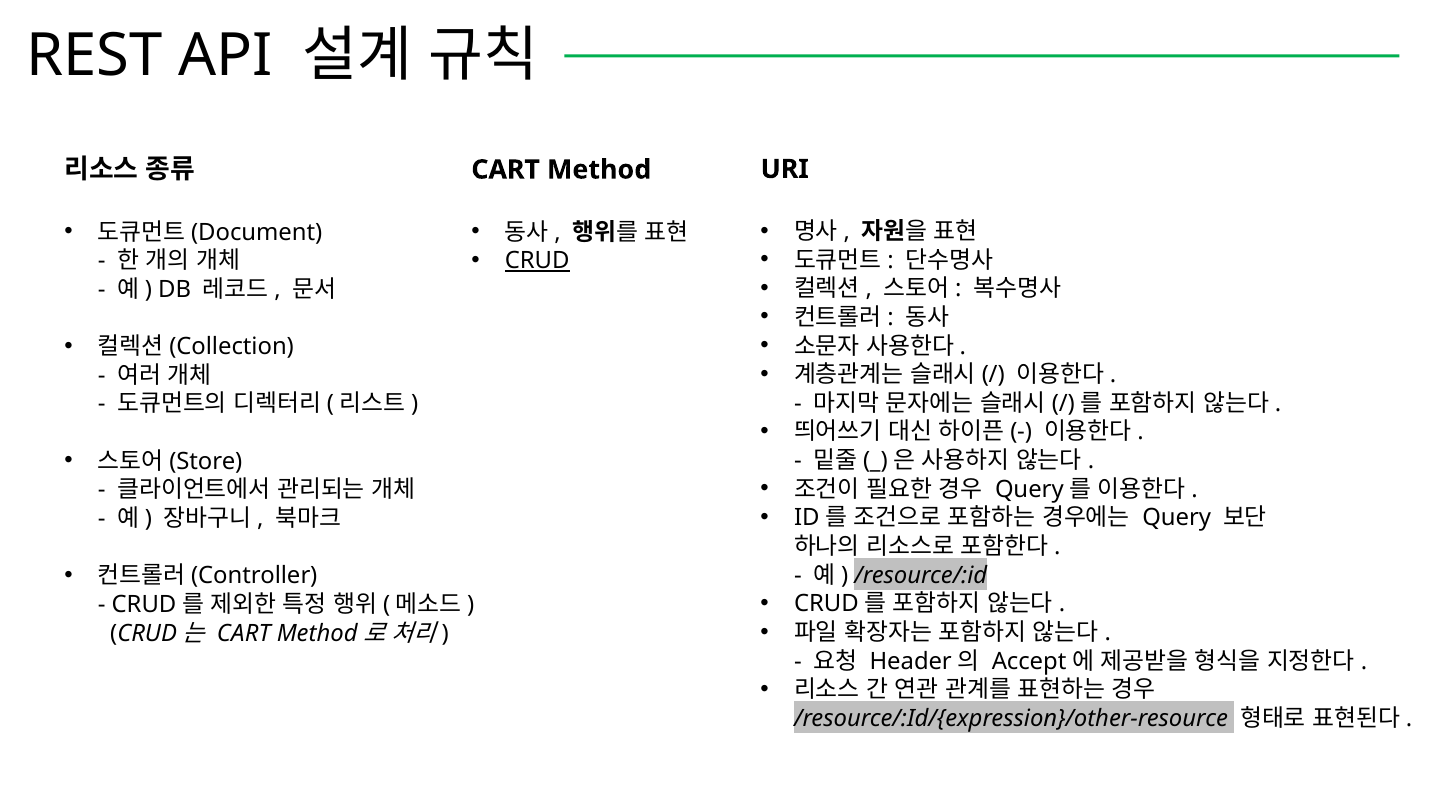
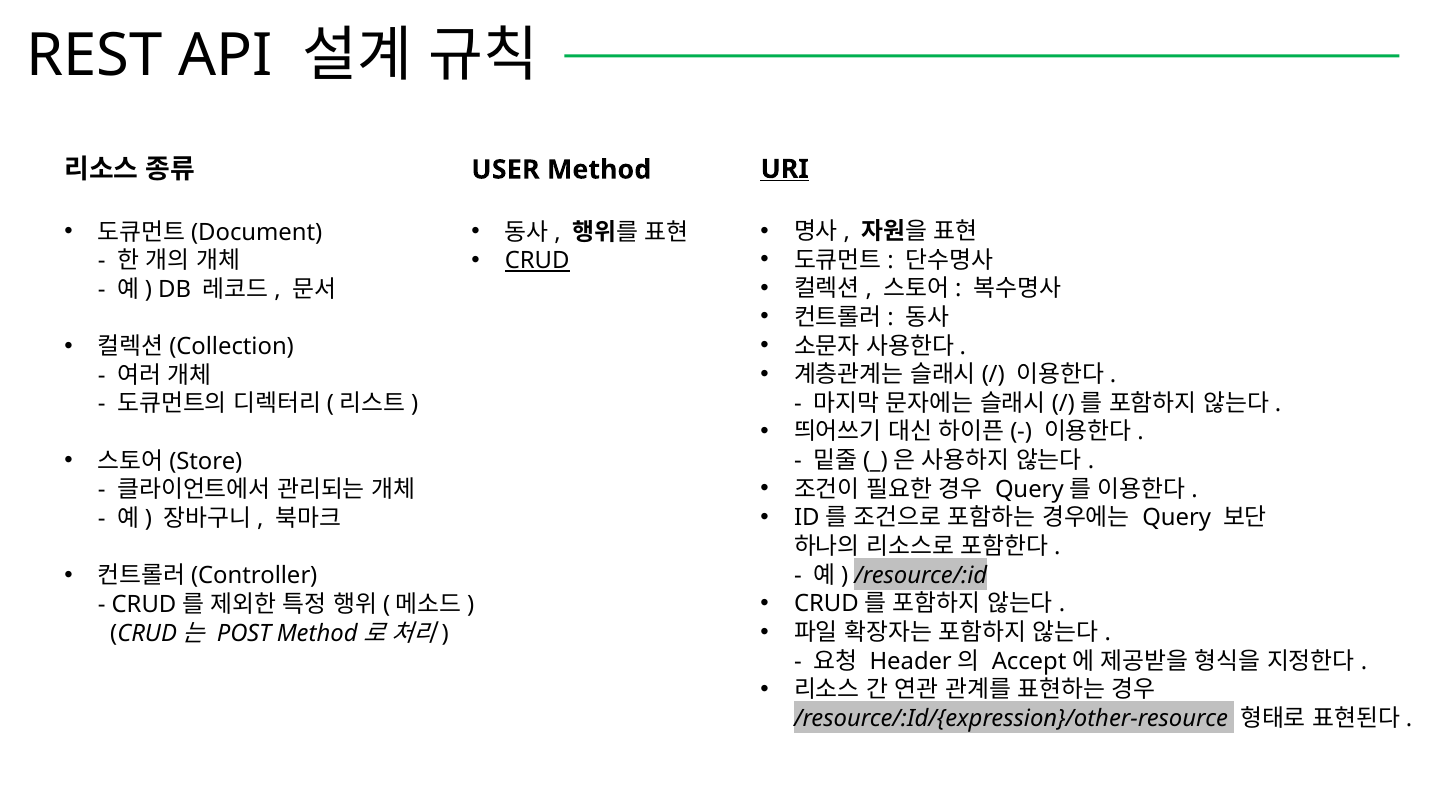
URI underline: none -> present
CART at (506, 170): CART -> USER
CART at (244, 633): CART -> POST
